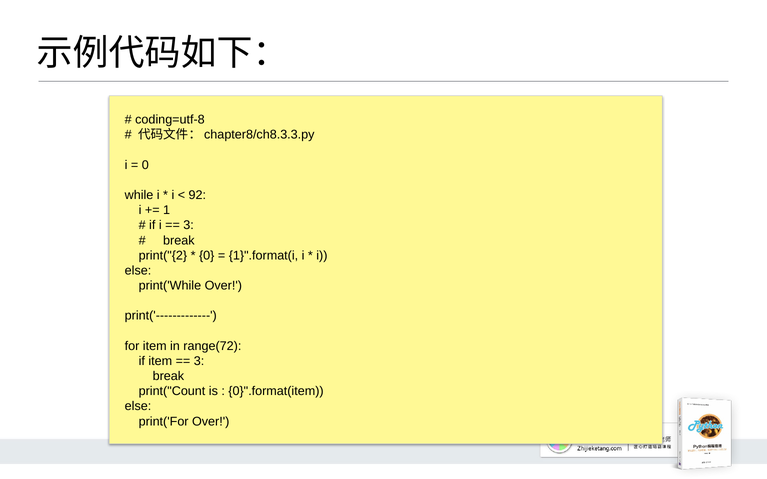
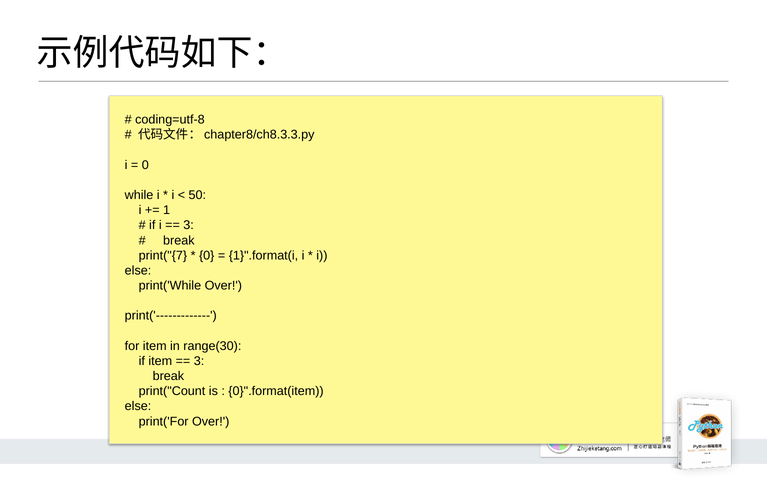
92: 92 -> 50
print("{2: print("{2 -> print("{7
range(72: range(72 -> range(30
